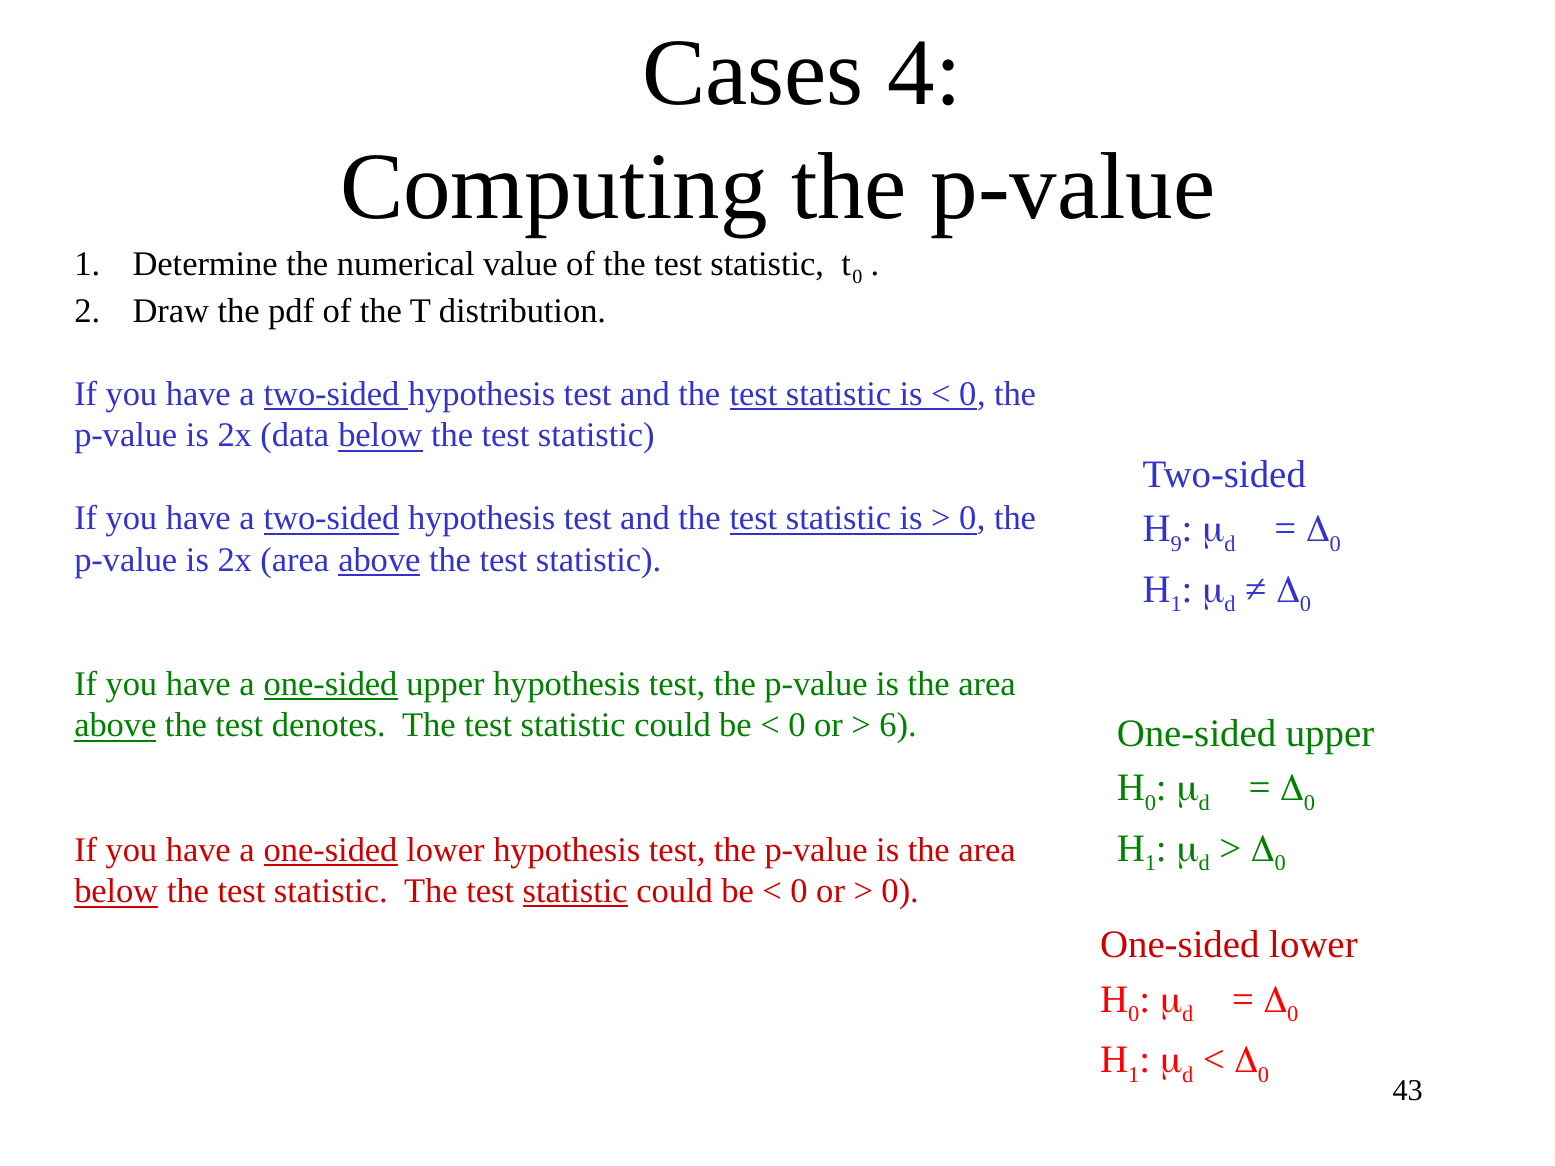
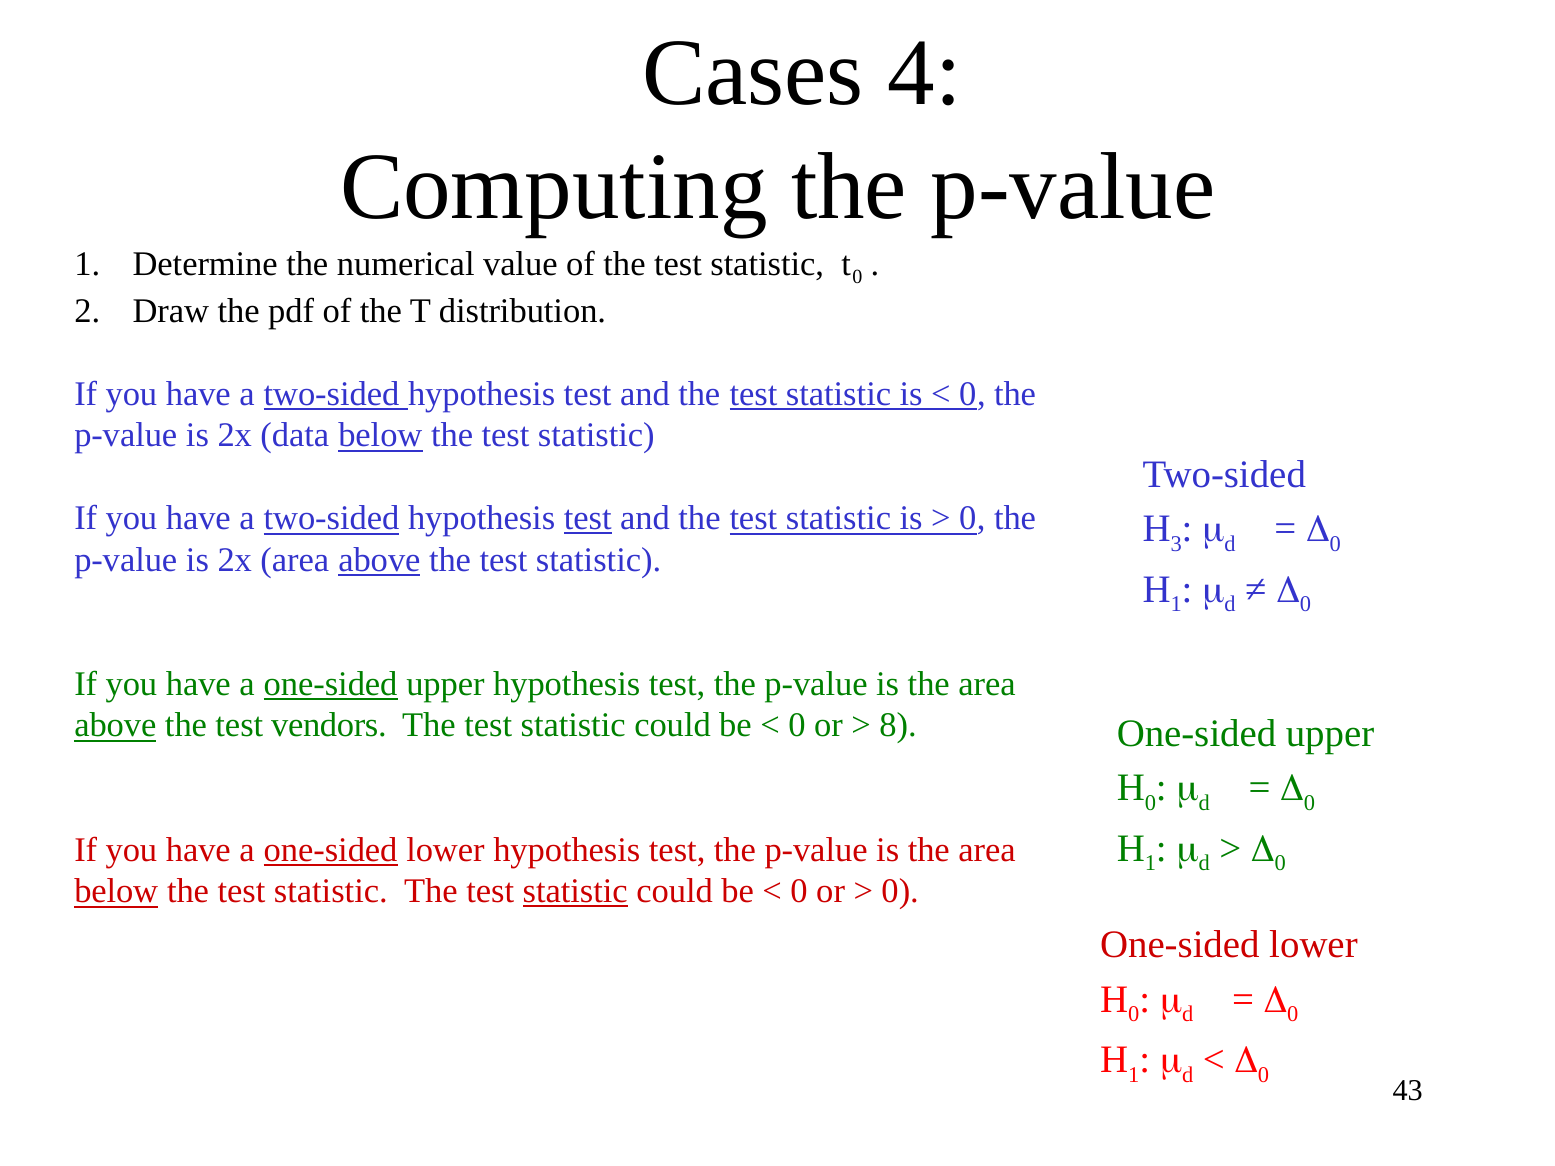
test at (588, 518) underline: none -> present
9: 9 -> 3
denotes: denotes -> vendors
6: 6 -> 8
